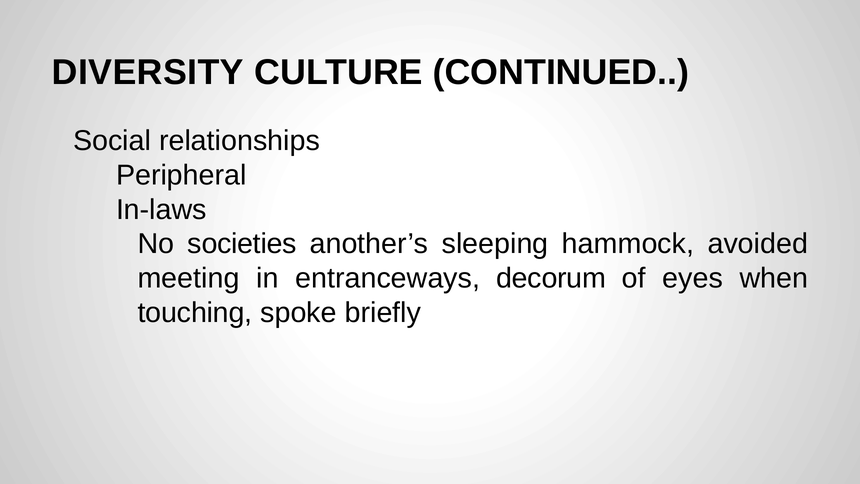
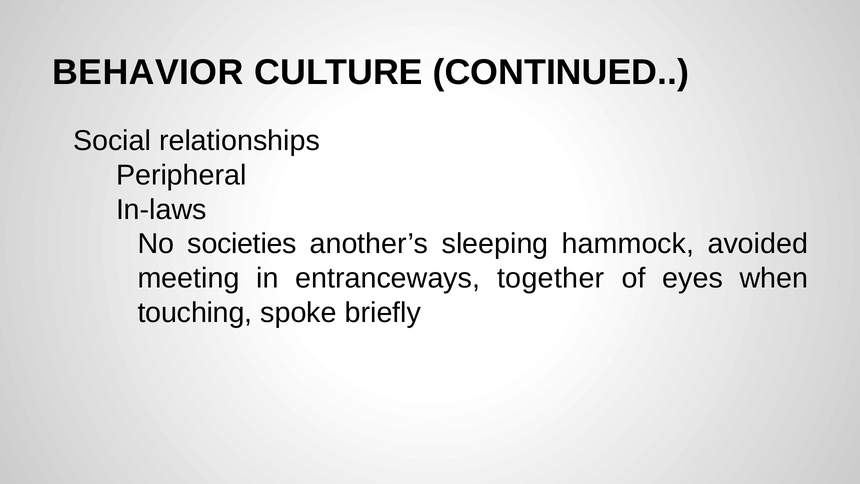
DIVERSITY: DIVERSITY -> BEHAVIOR
decorum: decorum -> together
